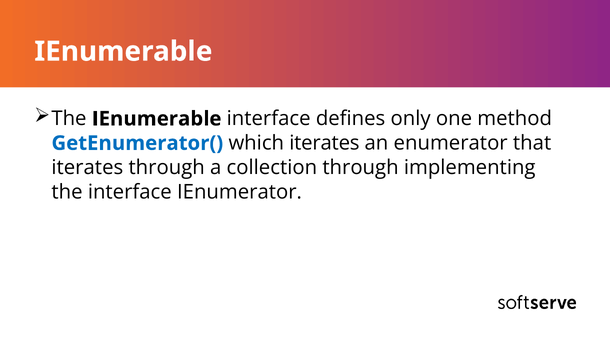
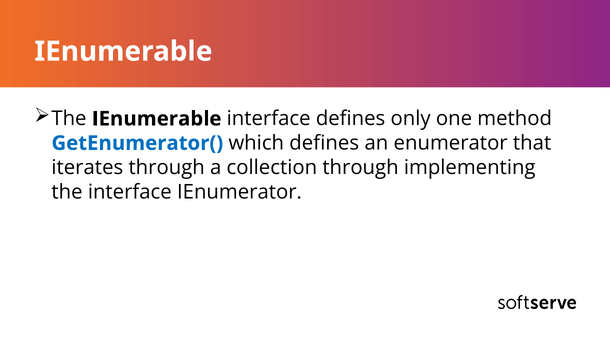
which iterates: iterates -> defines
